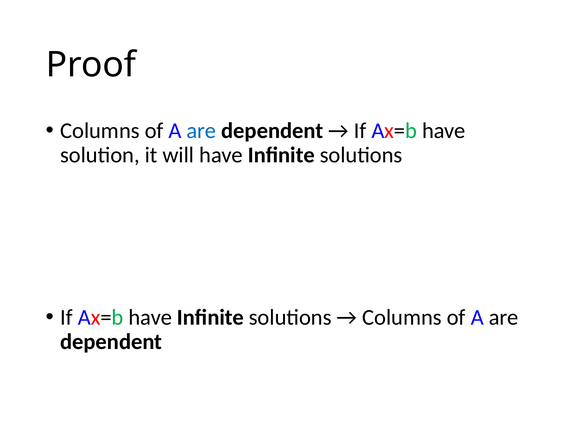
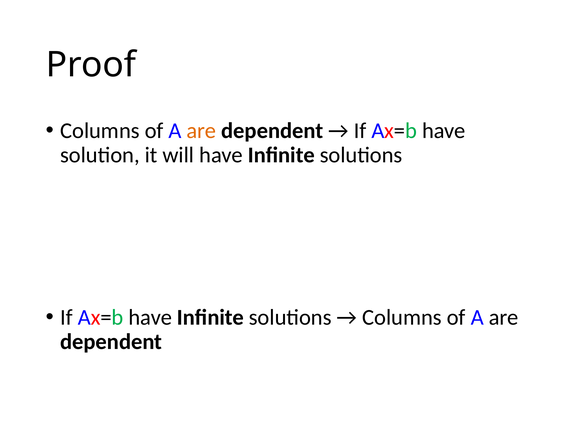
are at (201, 131) colour: blue -> orange
